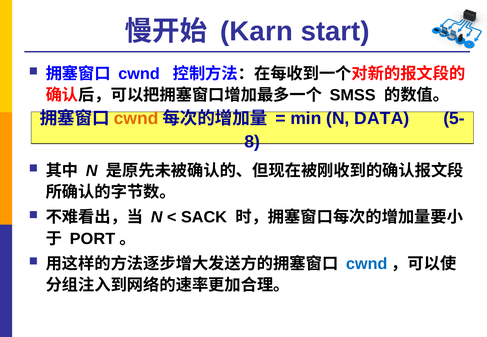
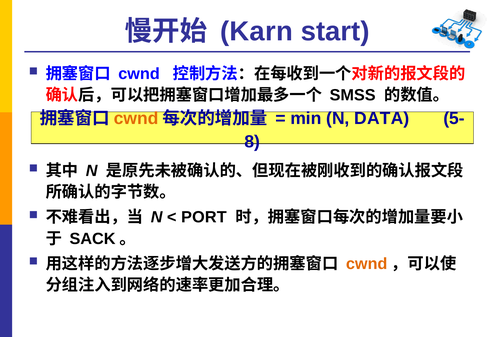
SACK: SACK -> PORT
PORT: PORT -> SACK
cwnd at (367, 264) colour: blue -> orange
